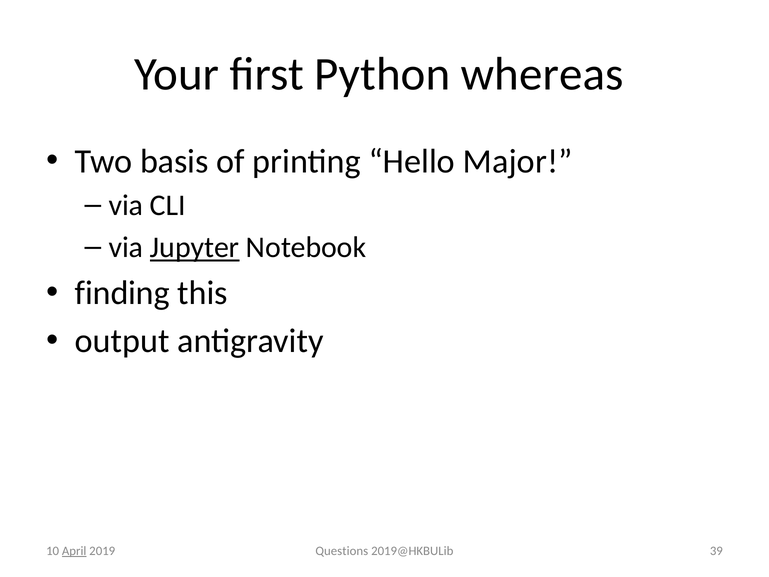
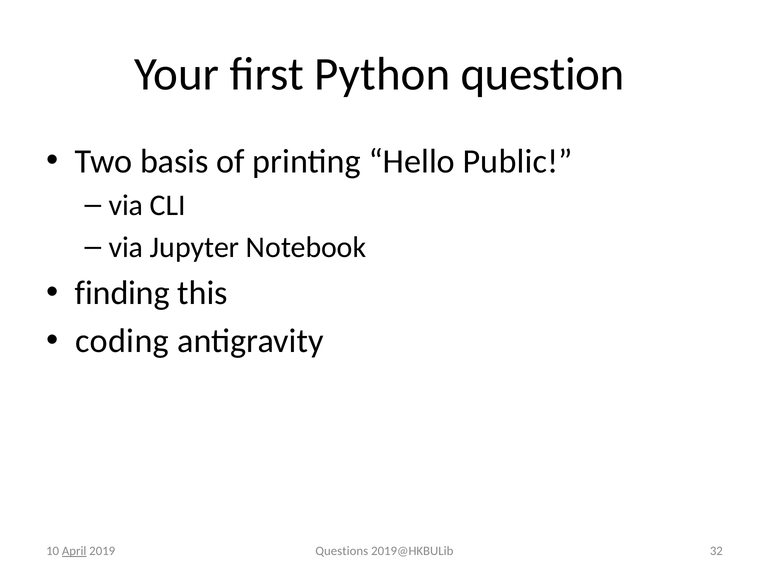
whereas: whereas -> question
Major: Major -> Public
Jupyter underline: present -> none
output: output -> coding
39: 39 -> 32
